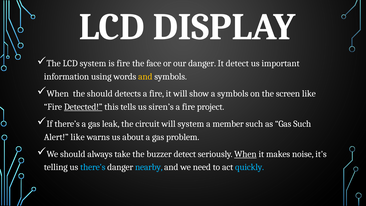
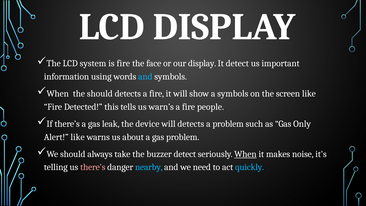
our danger: danger -> display
and at (145, 77) colour: yellow -> light blue
Detected underline: present -> none
siren’s: siren’s -> warn’s
project: project -> people
circuit: circuit -> device
will system: system -> detects
a member: member -> problem
Gas Such: Such -> Only
there's colour: light blue -> pink
